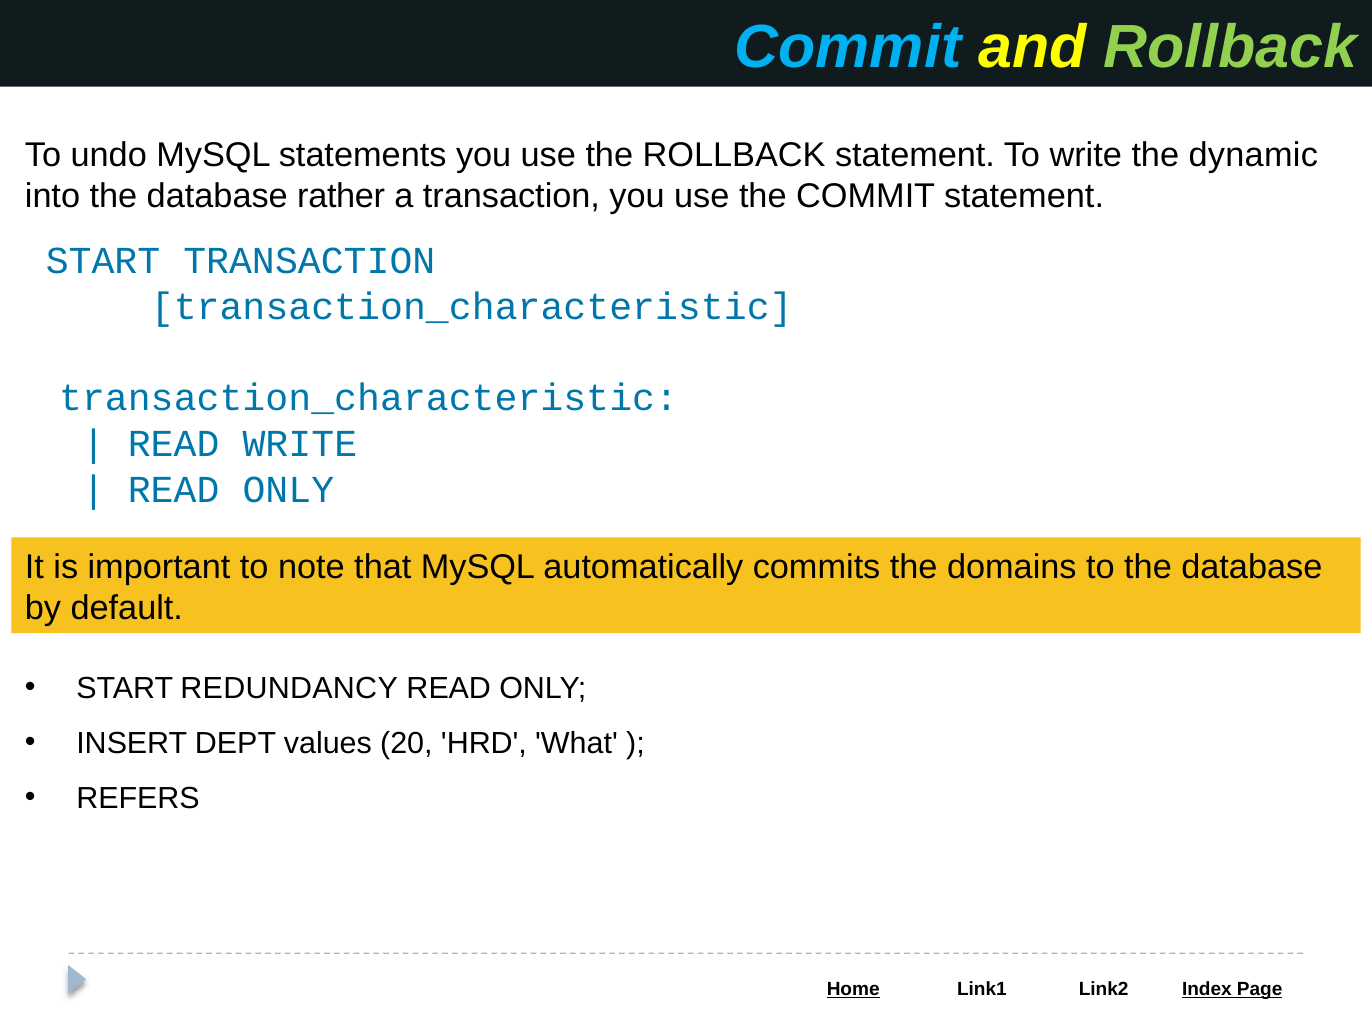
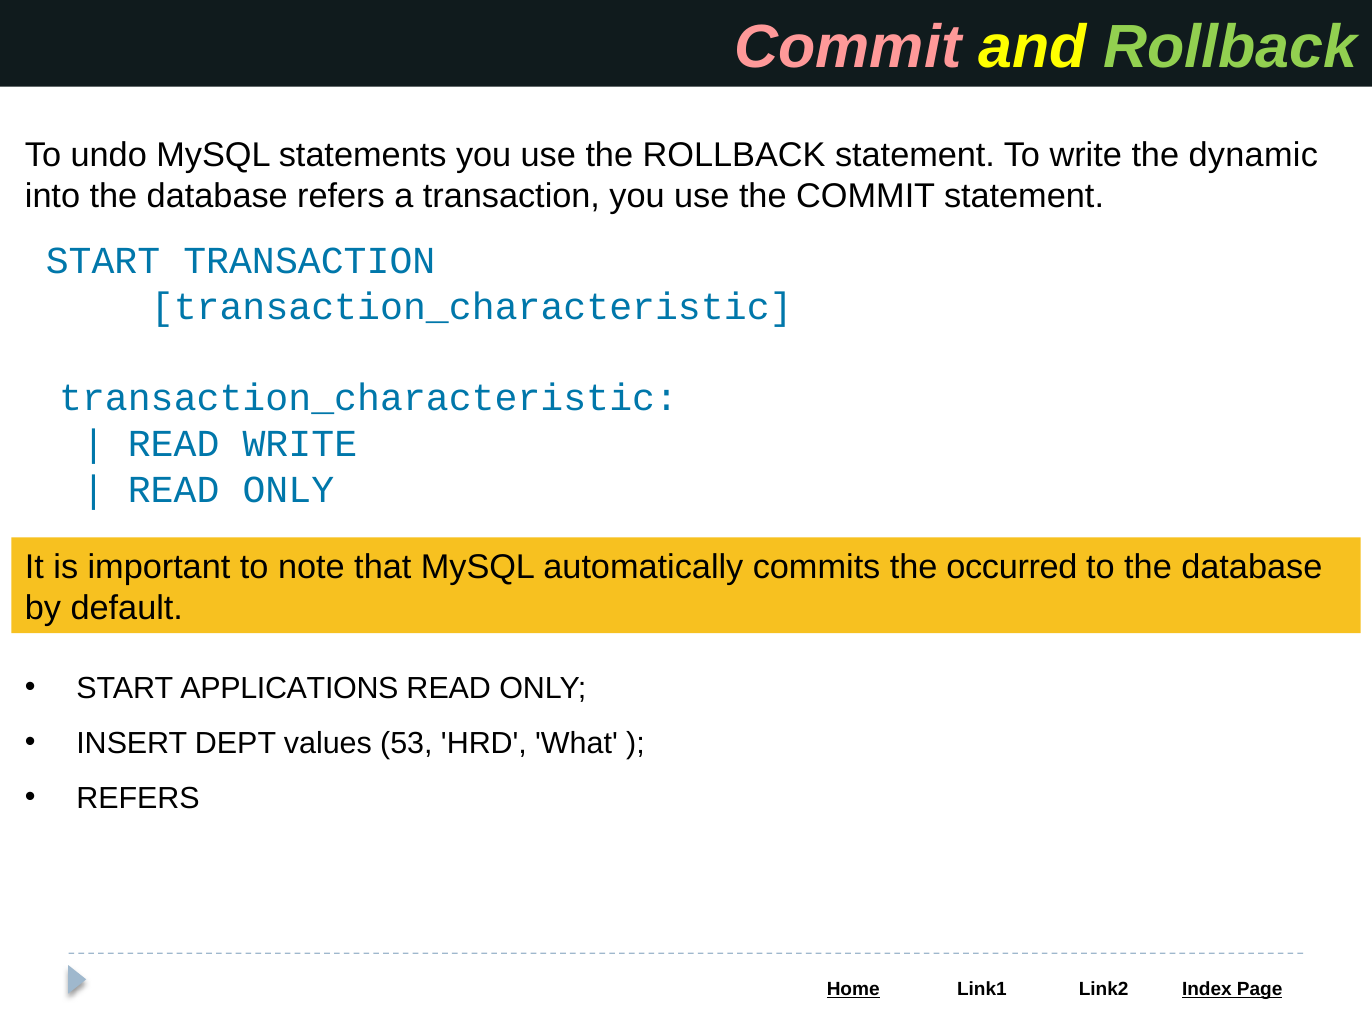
Commit at (848, 48) colour: light blue -> pink
database rather: rather -> refers
domains: domains -> occurred
REDUNDANCY: REDUNDANCY -> APPLICATIONS
20: 20 -> 53
